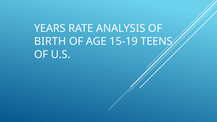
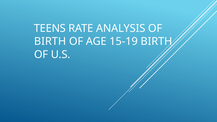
YEARS: YEARS -> TEENS
15-19 TEENS: TEENS -> BIRTH
